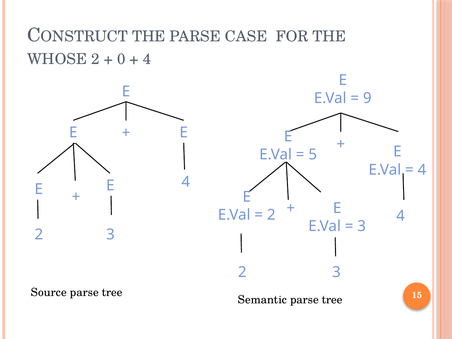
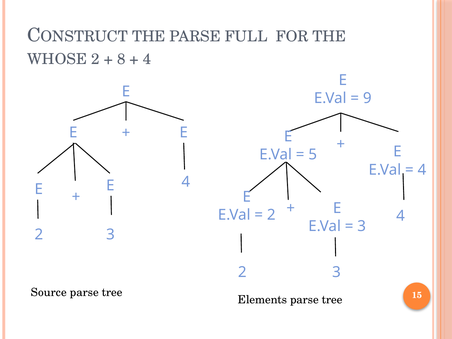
CASE: CASE -> FULL
0: 0 -> 8
Semantic: Semantic -> Elements
